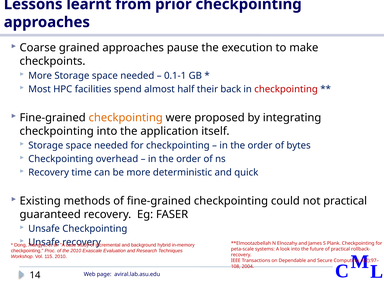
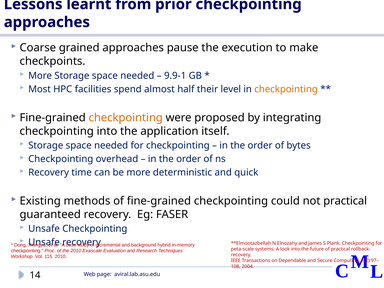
0.1-1: 0.1-1 -> 9.9-1
back: back -> level
checkpointing at (286, 89) colour: red -> orange
